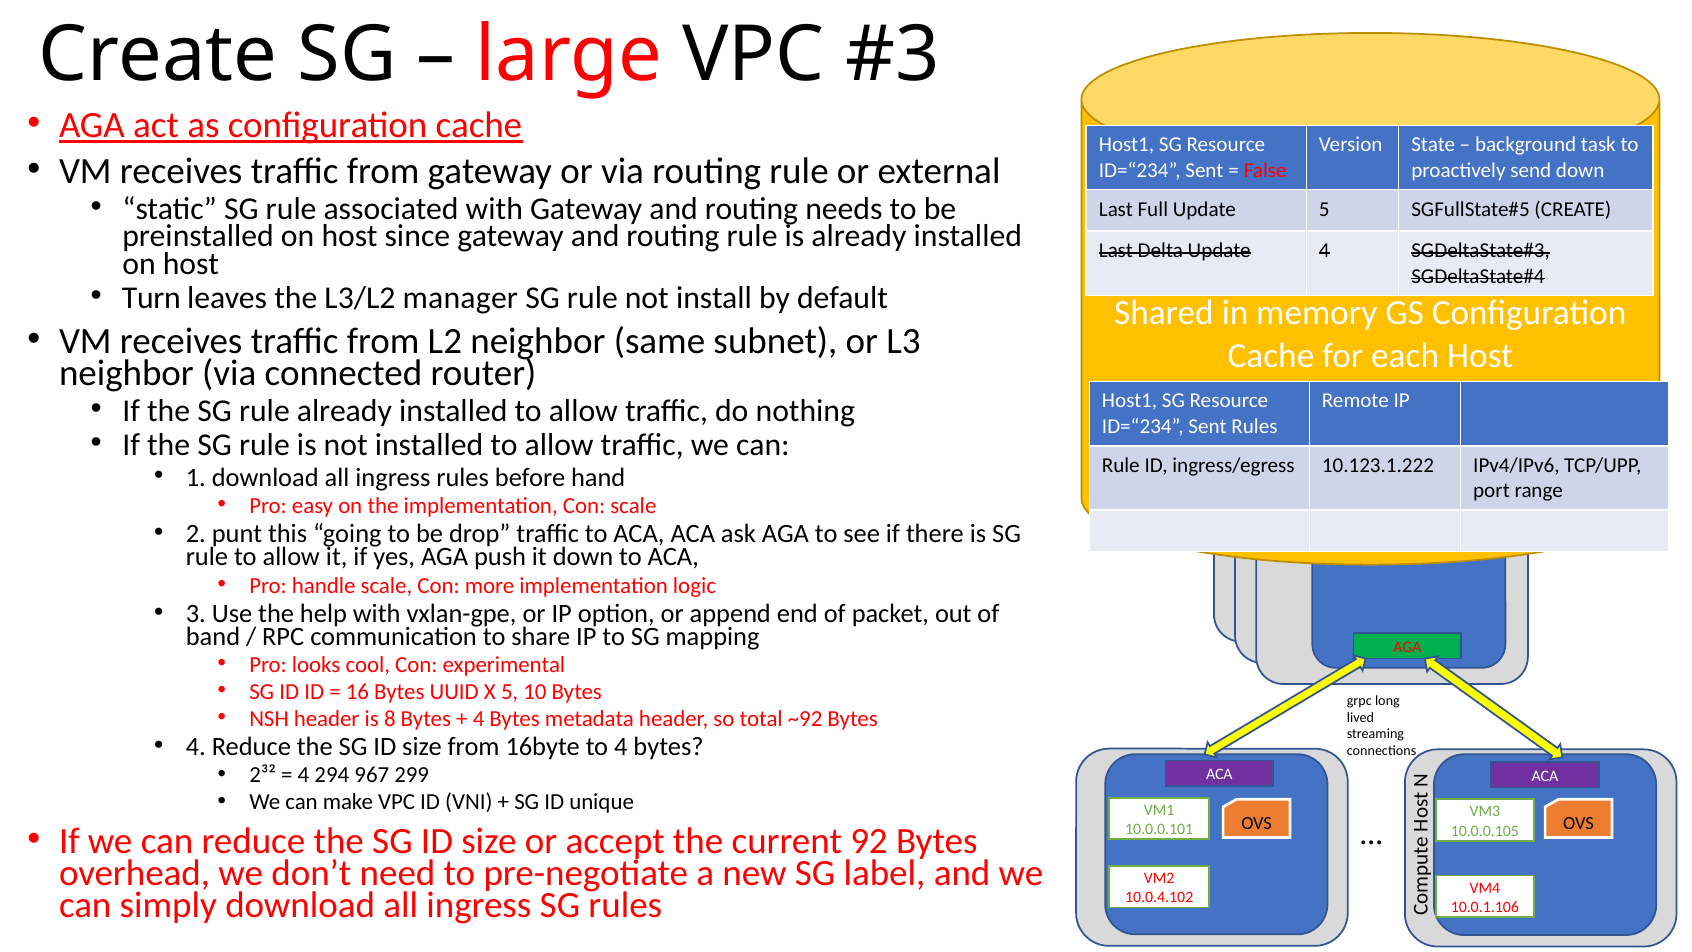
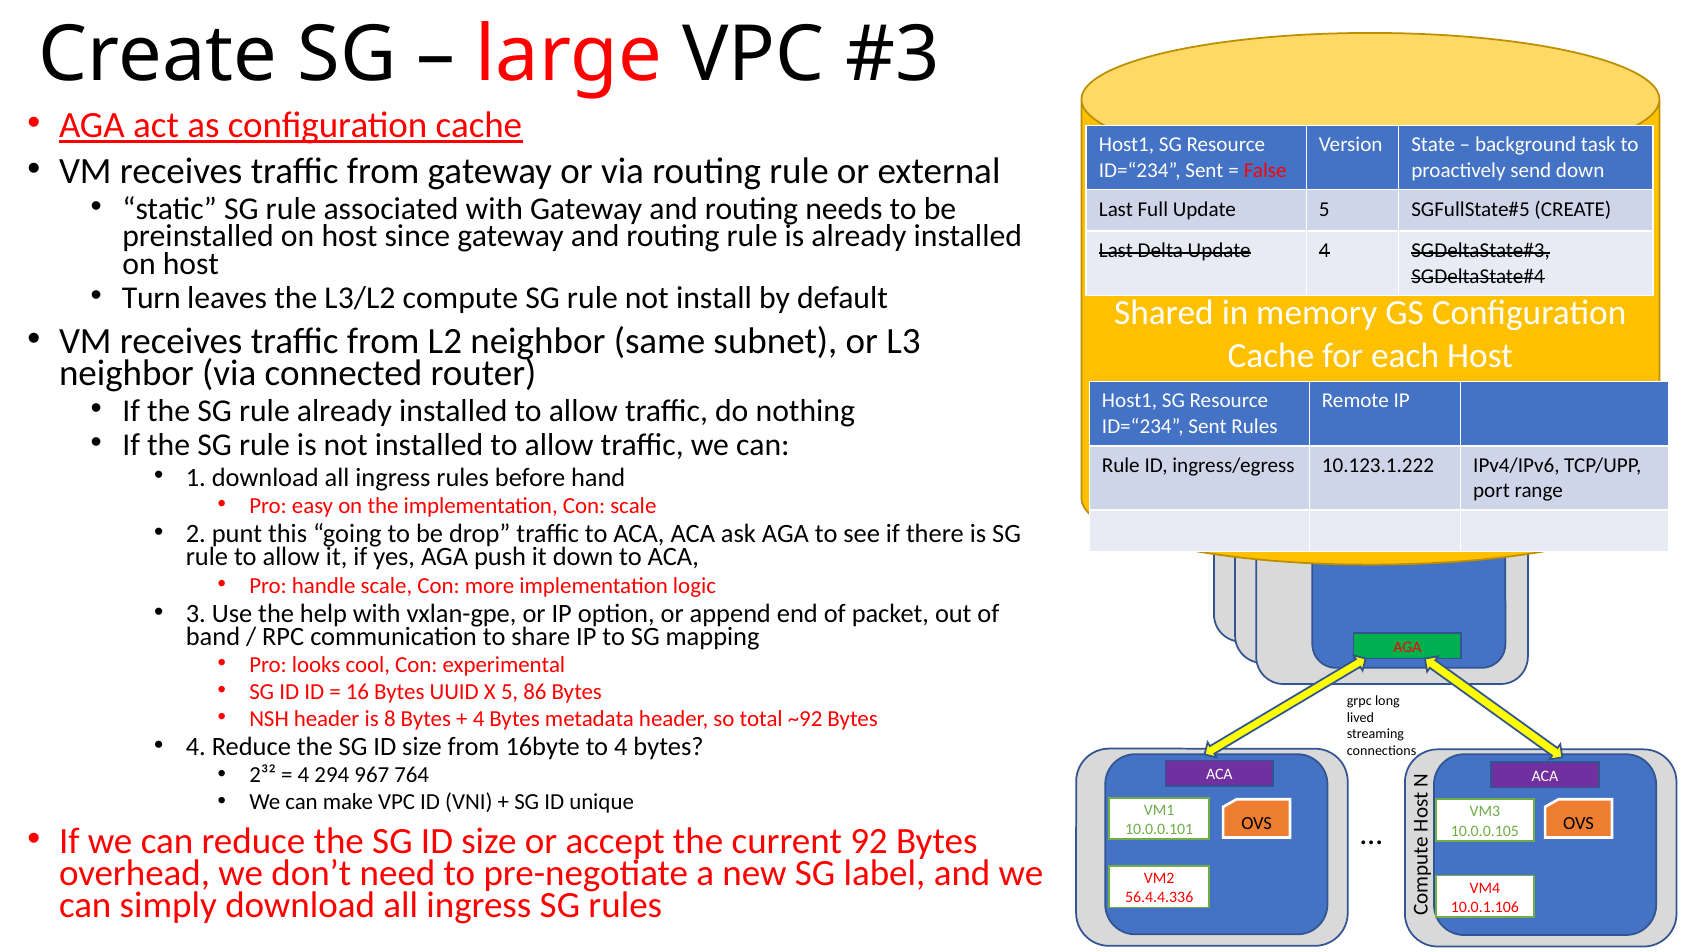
manager: manager -> compute
10: 10 -> 86
299: 299 -> 764
10.0.4.102: 10.0.4.102 -> 56.4.4.336
